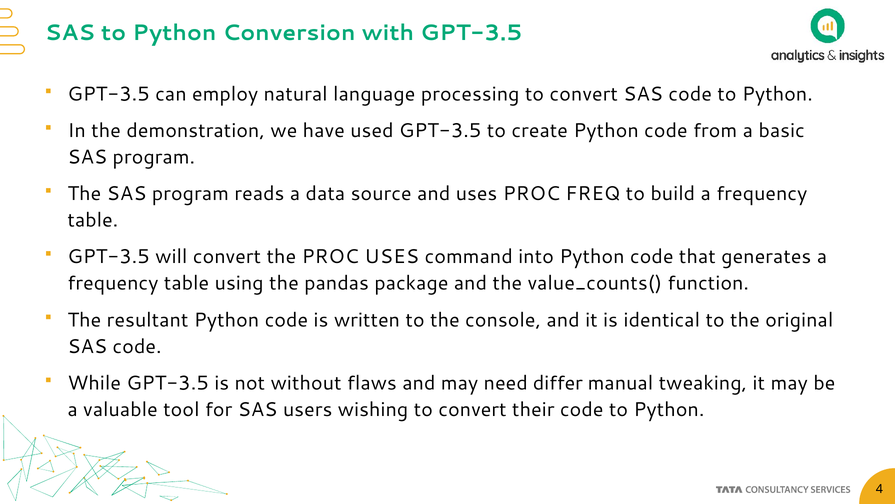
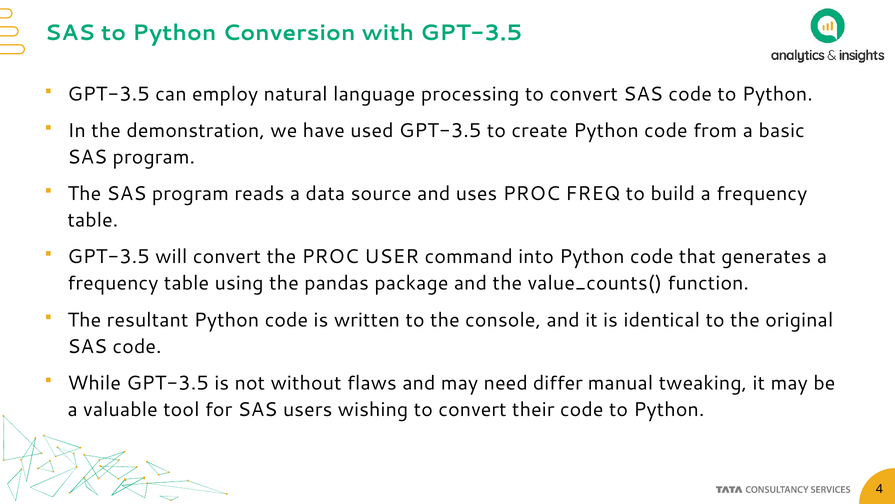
PROC USES: USES -> USER
